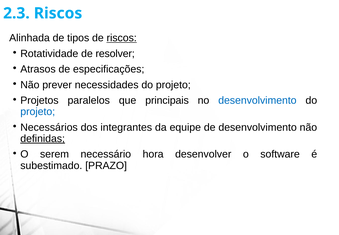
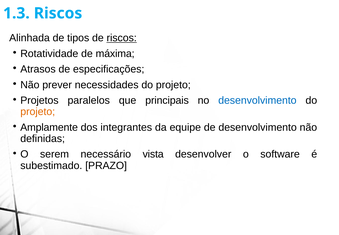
2.3: 2.3 -> 1.3
resolver: resolver -> máxima
projeto at (38, 112) colour: blue -> orange
Necessários: Necessários -> Amplamente
definidas underline: present -> none
hora: hora -> vista
